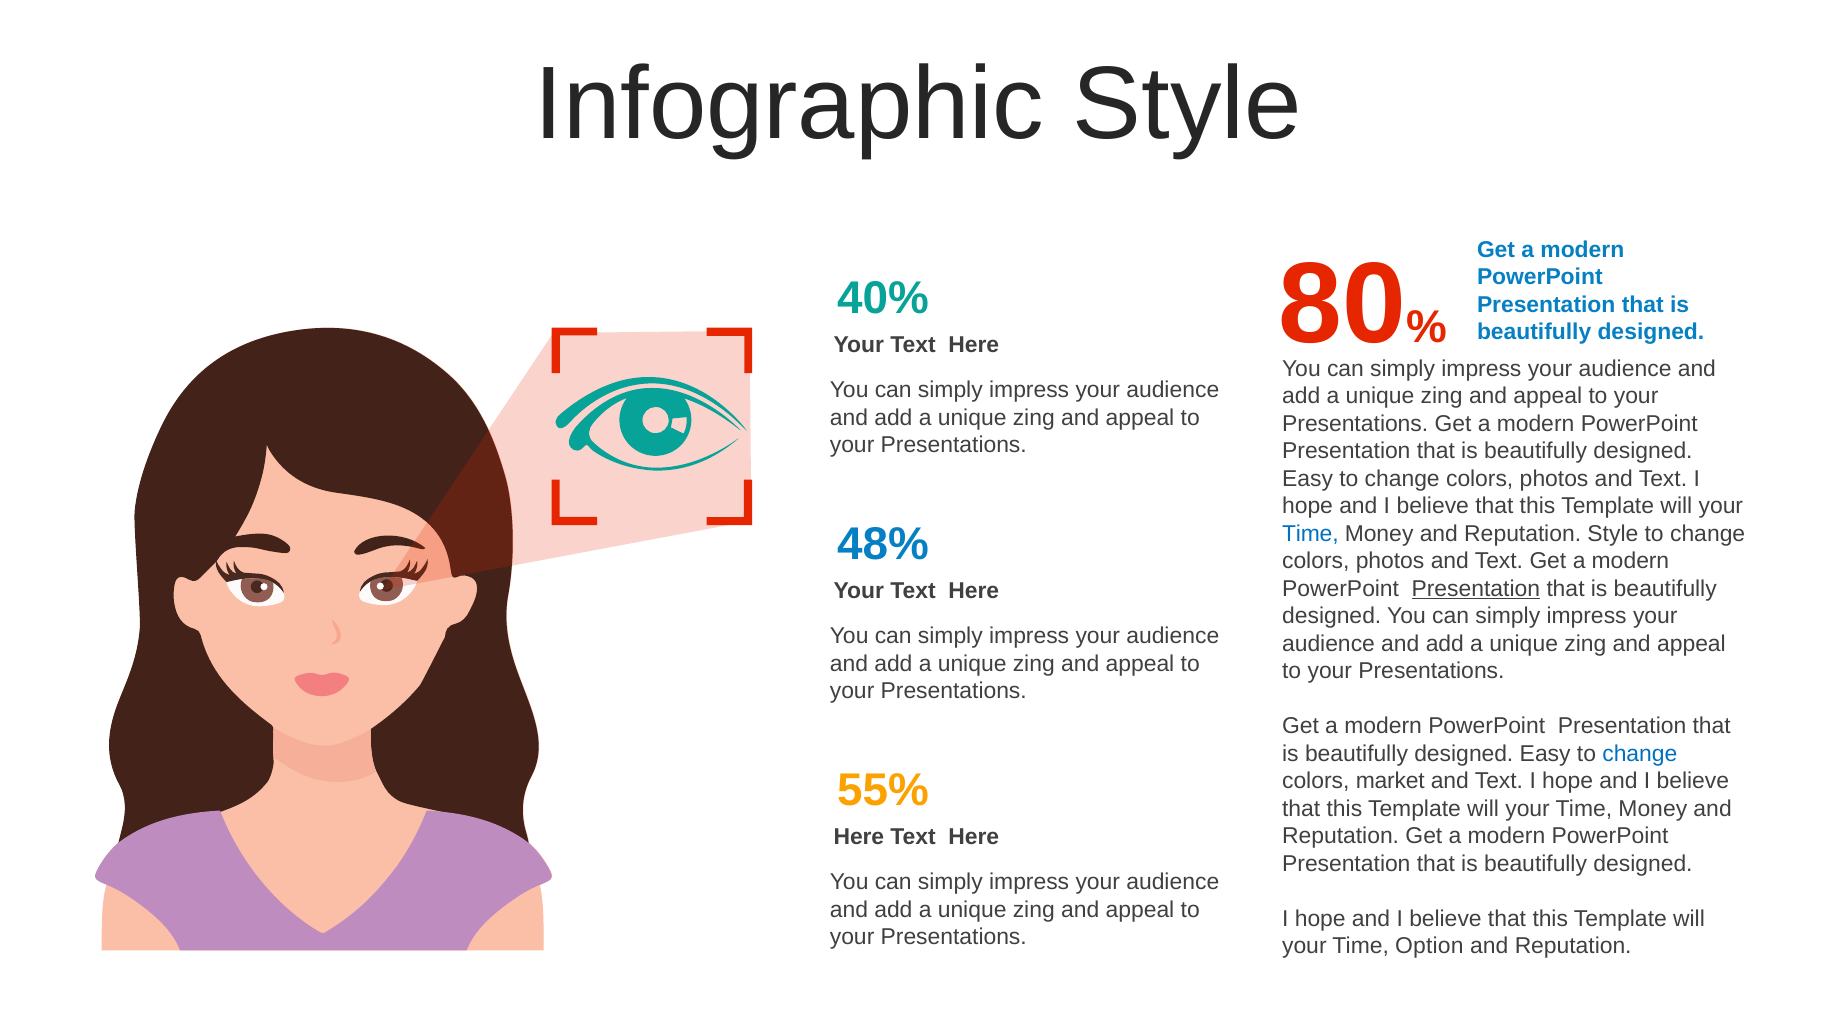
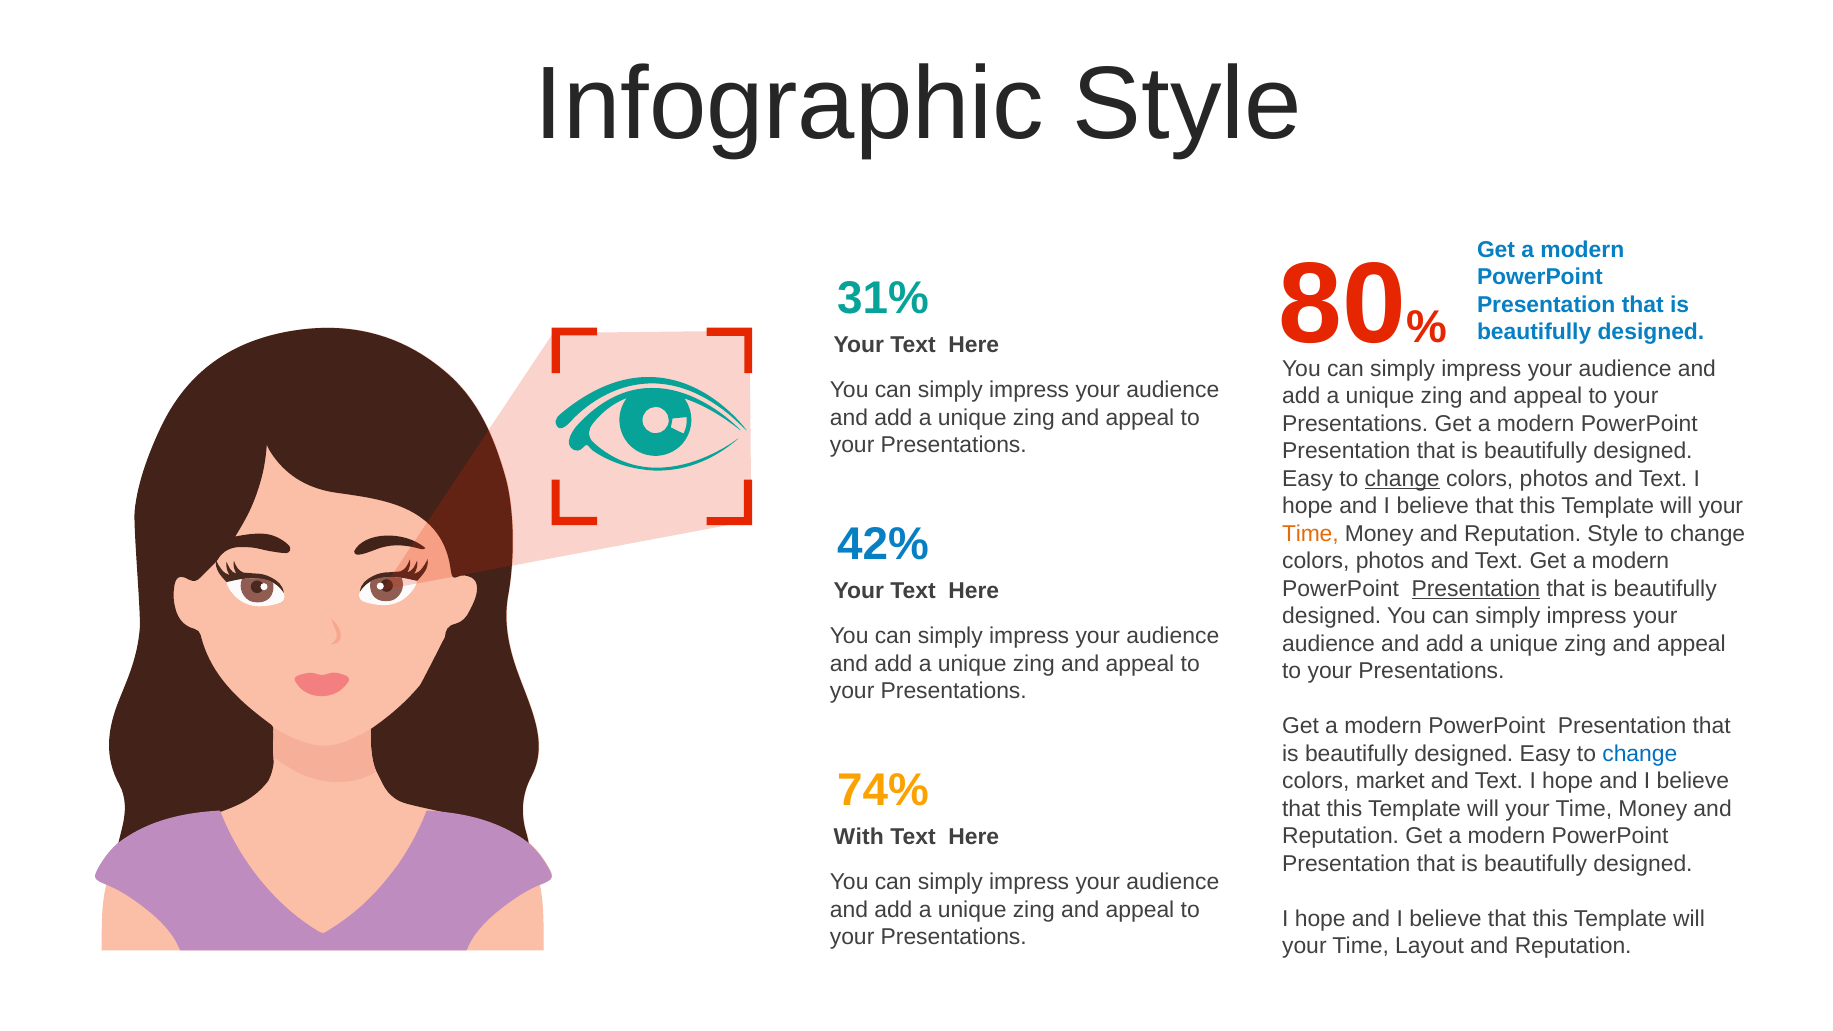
40%: 40% -> 31%
change at (1402, 479) underline: none -> present
48%: 48% -> 42%
Time at (1310, 534) colour: blue -> orange
55%: 55% -> 74%
Here at (859, 837): Here -> With
Option: Option -> Layout
